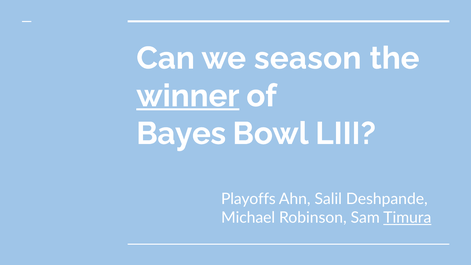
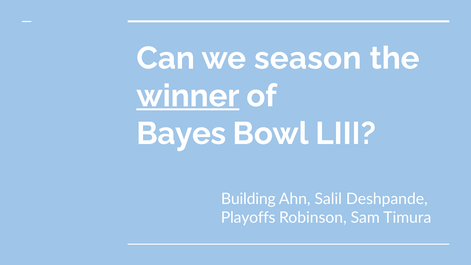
Playoffs: Playoffs -> Building
Michael: Michael -> Playoffs
Timura underline: present -> none
